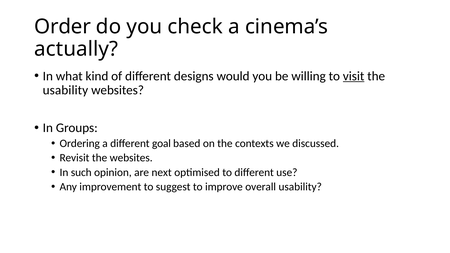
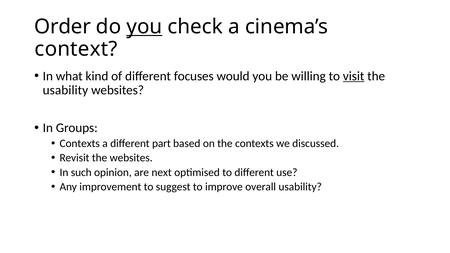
you at (144, 27) underline: none -> present
actually: actually -> context
designs: designs -> focuses
Ordering at (80, 144): Ordering -> Contexts
goal: goal -> part
